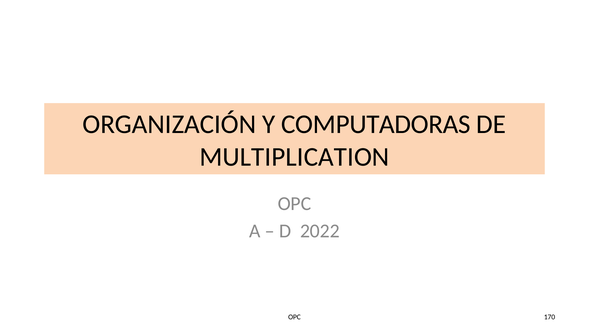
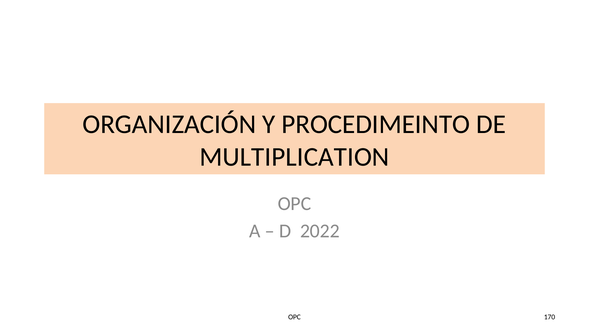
COMPUTADORAS: COMPUTADORAS -> PROCEDIMEINTO
